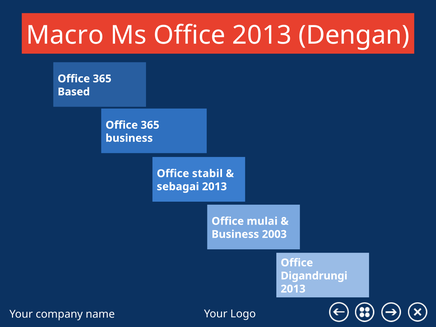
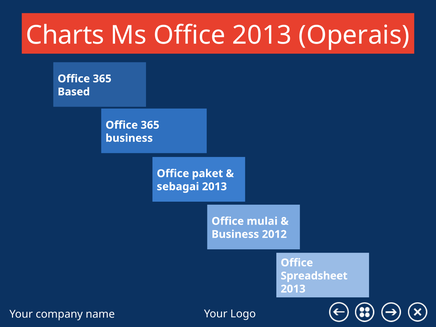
Macro: Macro -> Charts
Dengan: Dengan -> Operais
stabil: stabil -> paket
2003: 2003 -> 2012
Digandrungi: Digandrungi -> Spreadsheet
